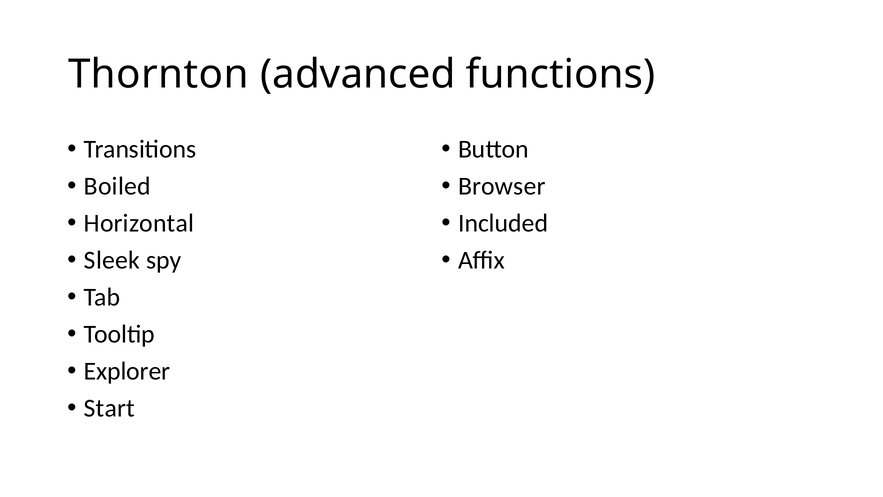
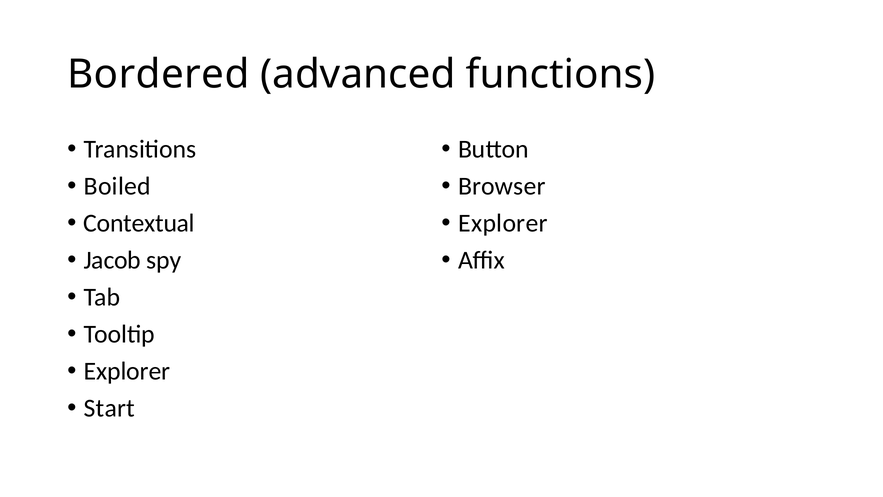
Thornton: Thornton -> Bordered
Horizontal: Horizontal -> Contextual
Included at (503, 223): Included -> Explorer
Sleek: Sleek -> Jacob
